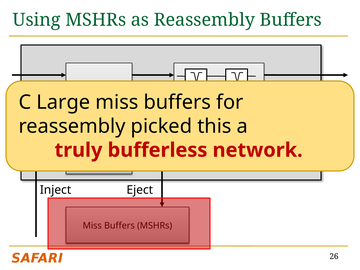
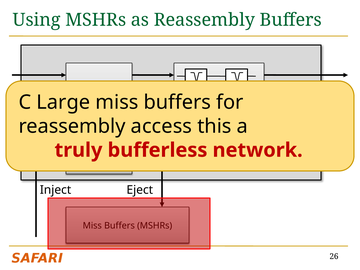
picked: picked -> access
